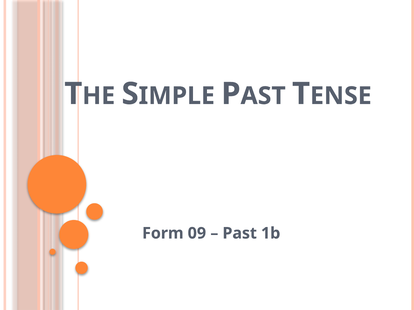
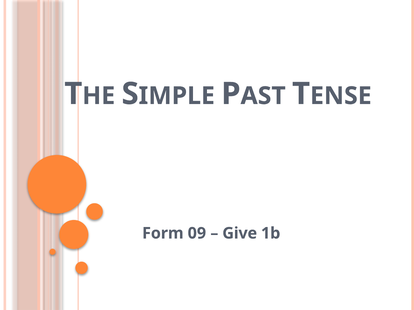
Past: Past -> Give
